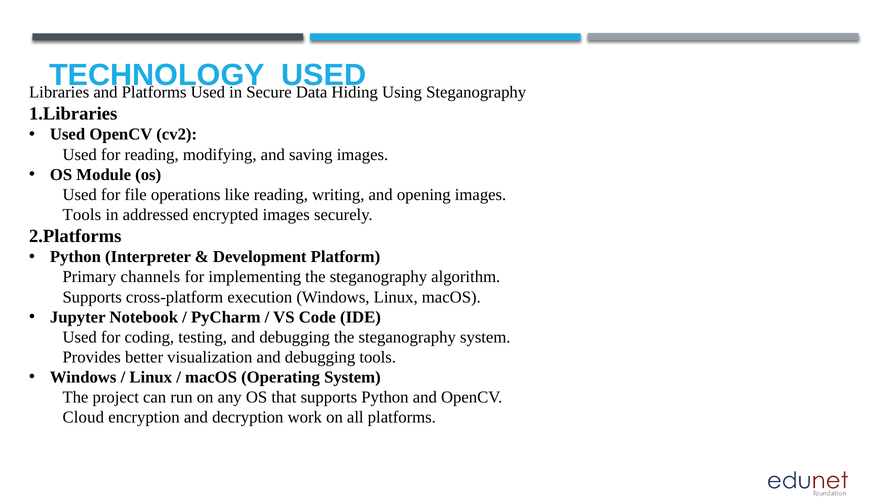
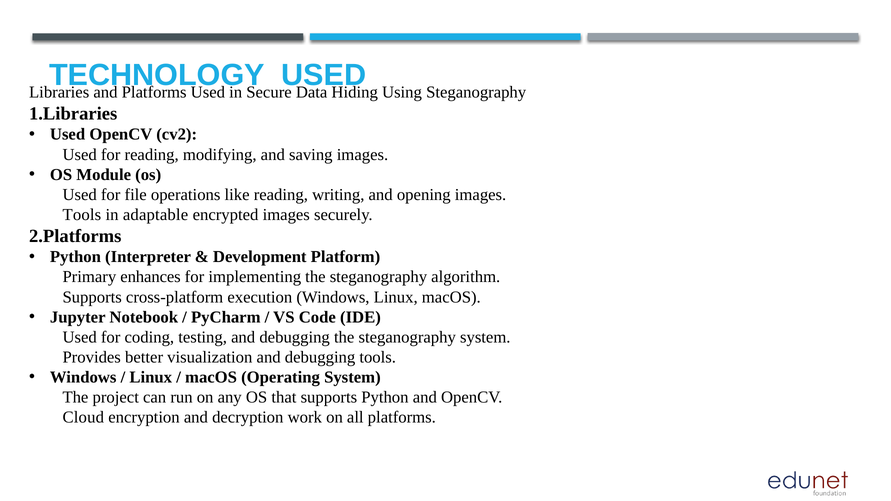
addressed: addressed -> adaptable
channels: channels -> enhances
